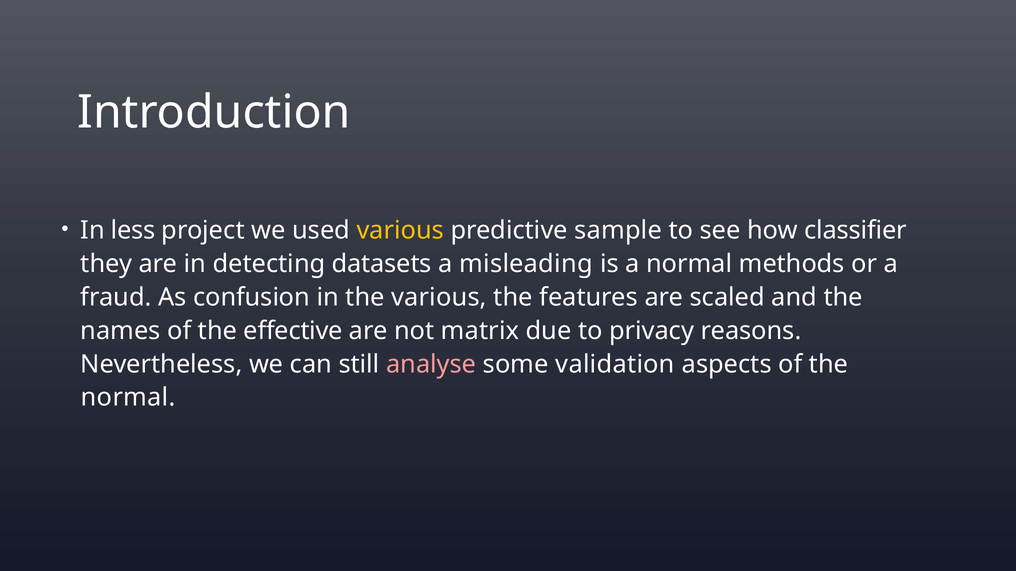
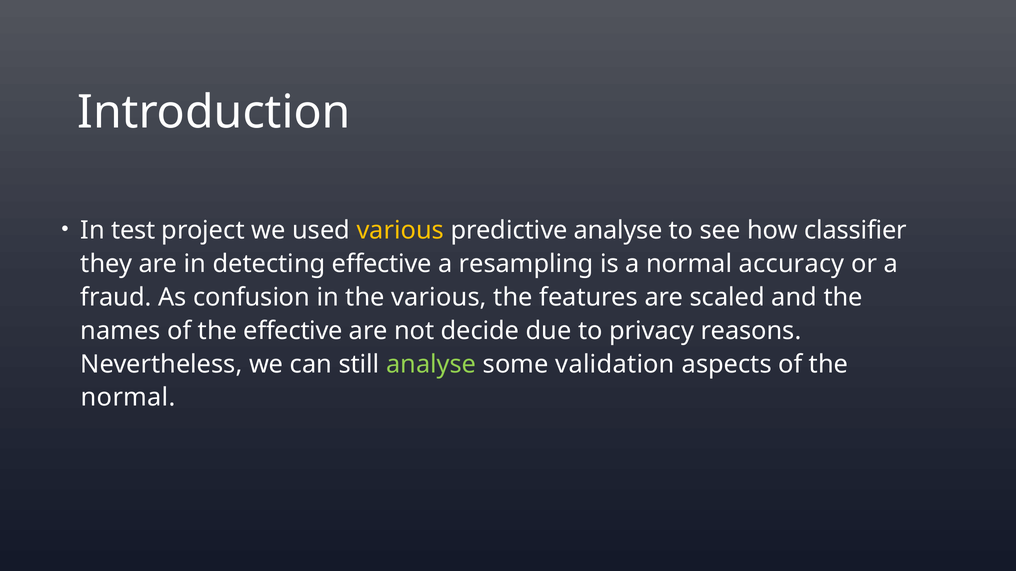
less: less -> test
predictive sample: sample -> analyse
detecting datasets: datasets -> effective
misleading: misleading -> resampling
methods: methods -> accuracy
matrix: matrix -> decide
analyse at (431, 364) colour: pink -> light green
